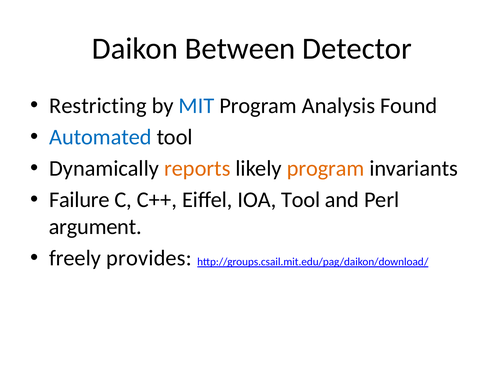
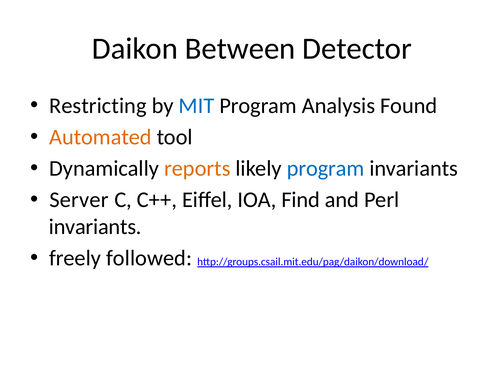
Automated colour: blue -> orange
program at (326, 169) colour: orange -> blue
Failure: Failure -> Server
IOA Tool: Tool -> Find
argument at (95, 227): argument -> invariants
provides: provides -> followed
